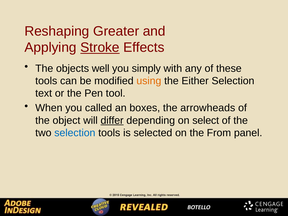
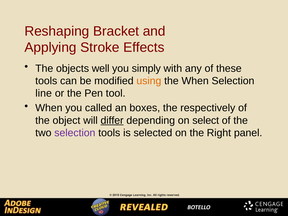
Greater: Greater -> Bracket
Stroke underline: present -> none
the Either: Either -> When
text: text -> line
arrowheads: arrowheads -> respectively
selection at (75, 133) colour: blue -> purple
From: From -> Right
